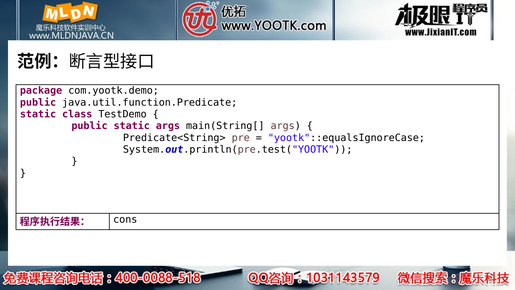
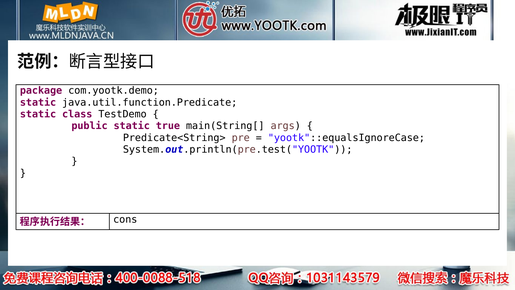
public at (38, 102): public -> static
static args: args -> true
